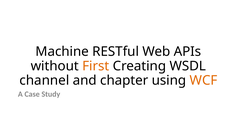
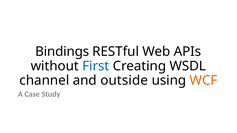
Machine: Machine -> Bindings
First colour: orange -> blue
chapter: chapter -> outside
